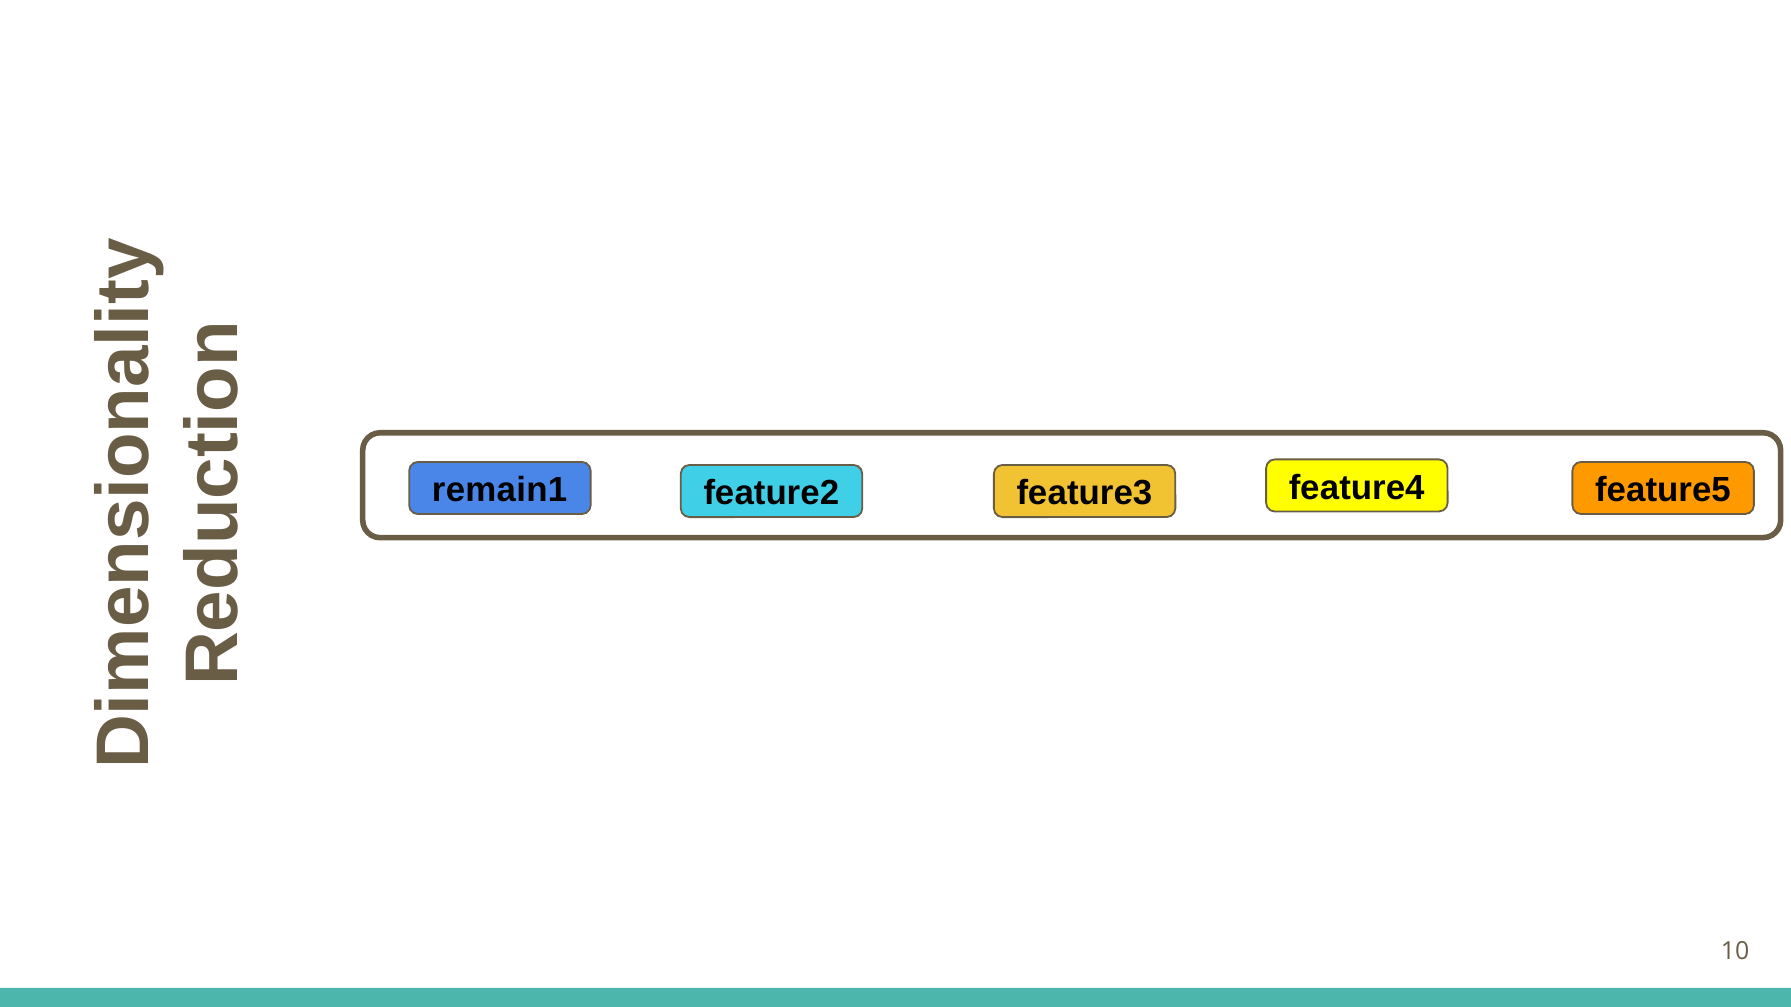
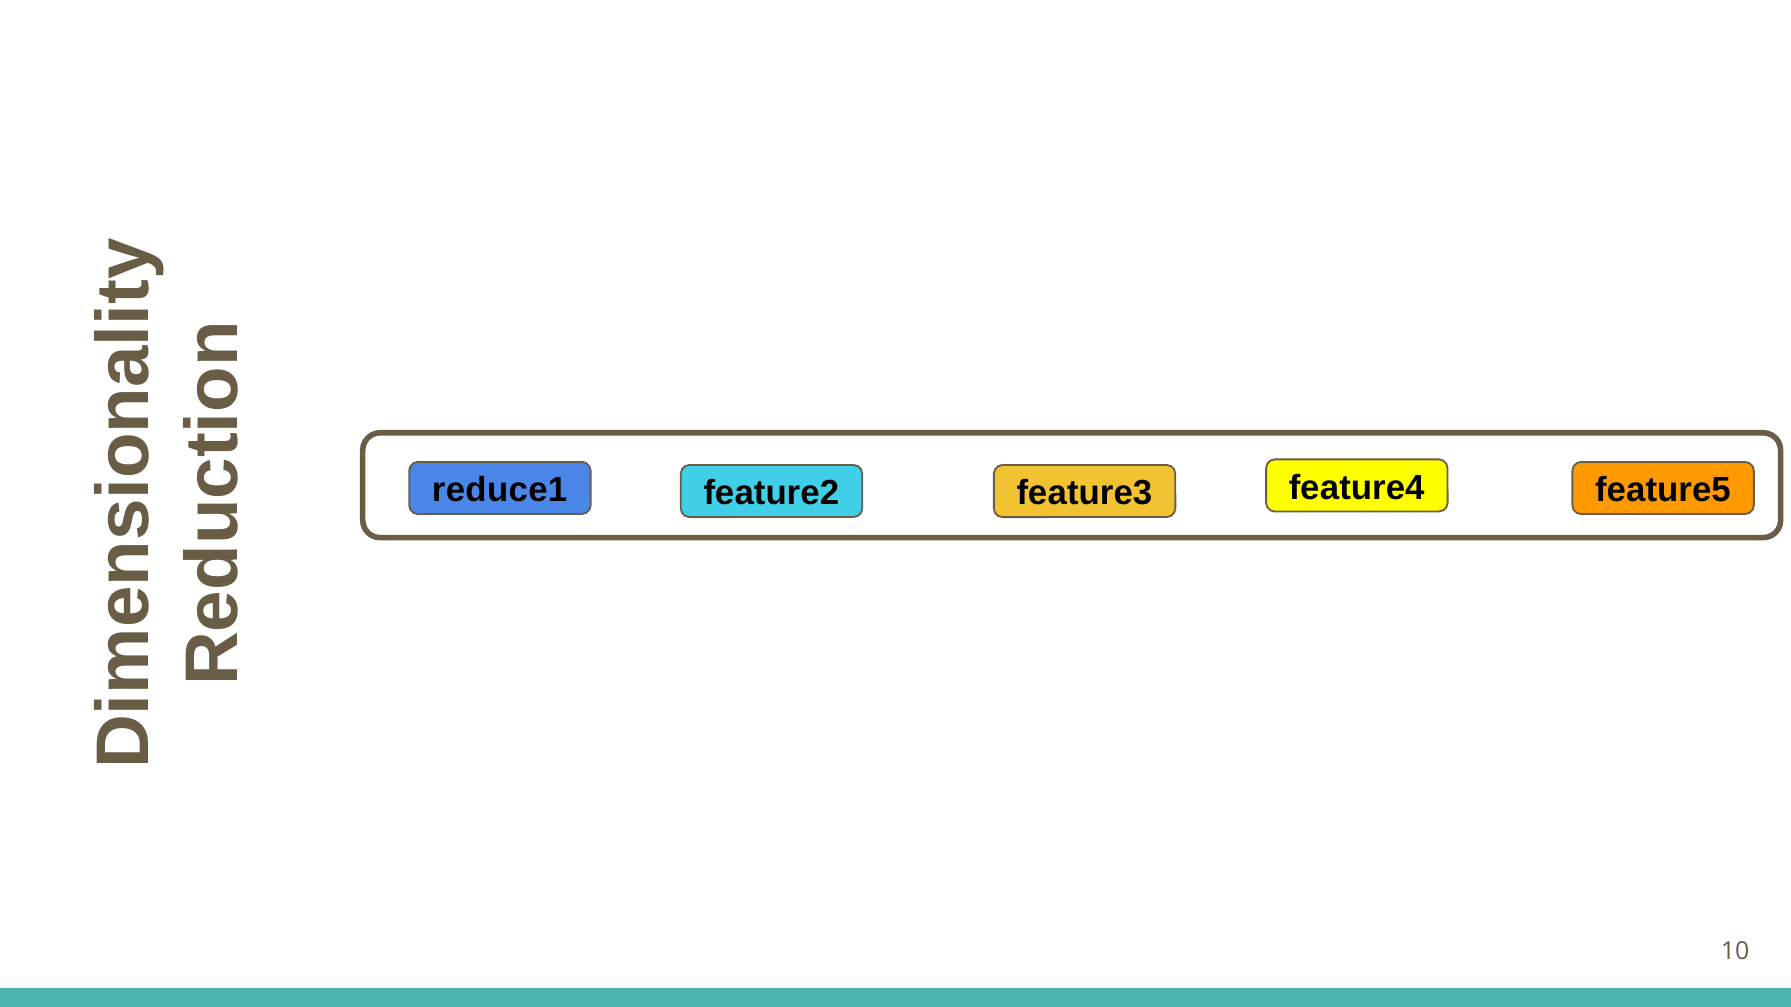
remain1: remain1 -> reduce1
